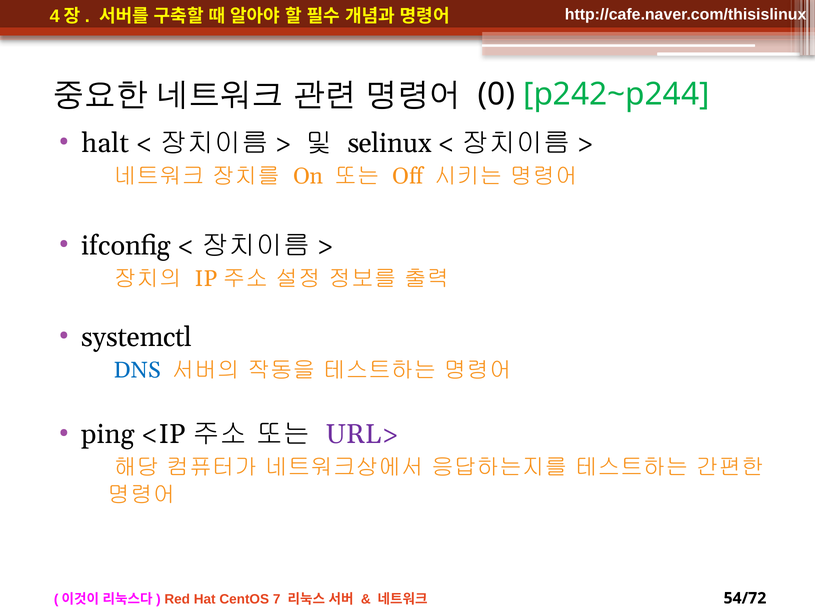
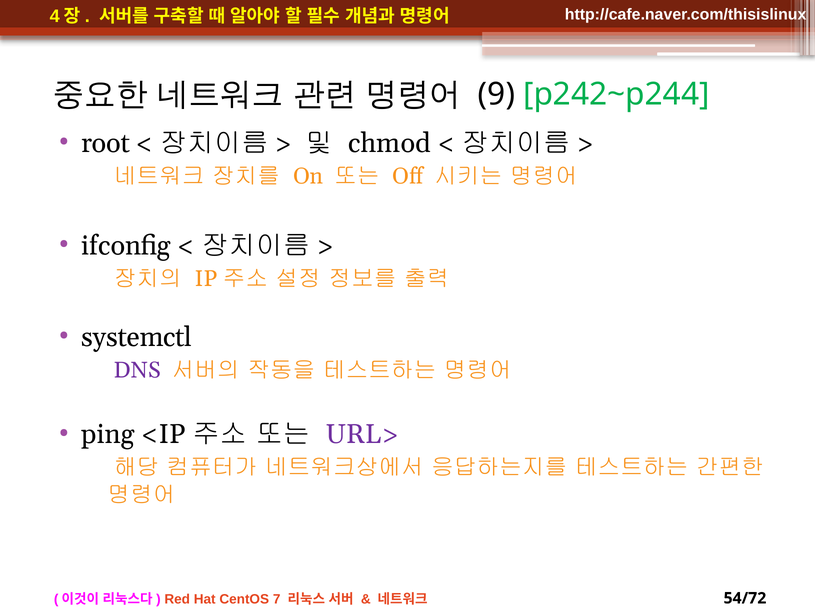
0: 0 -> 9
halt: halt -> root
selinux: selinux -> chmod
DNS colour: blue -> purple
